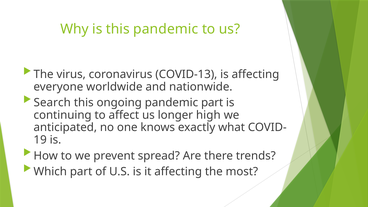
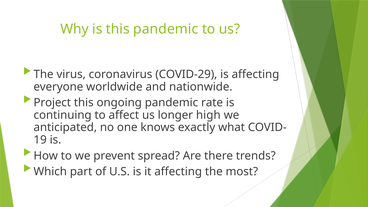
COVID-13: COVID-13 -> COVID-29
Search: Search -> Project
pandemic part: part -> rate
